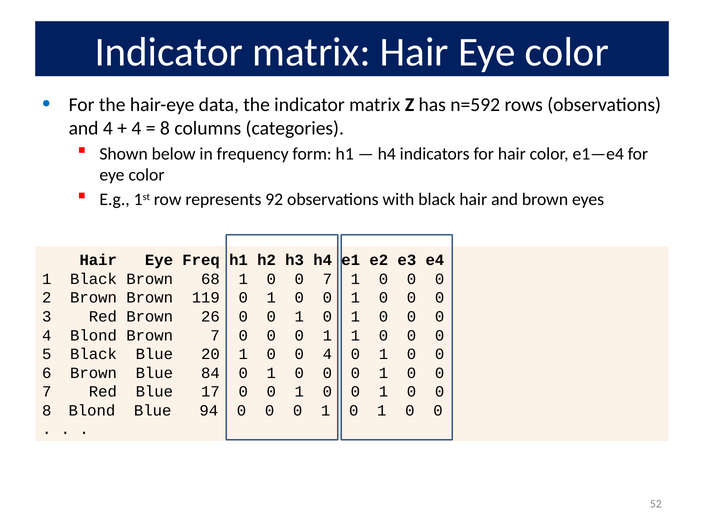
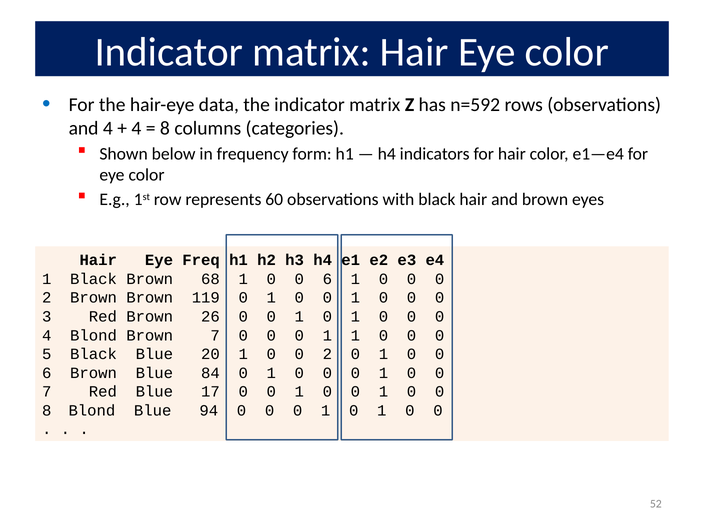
92: 92 -> 60
7 at (327, 279): 7 -> 6
1 0 0 4: 4 -> 2
